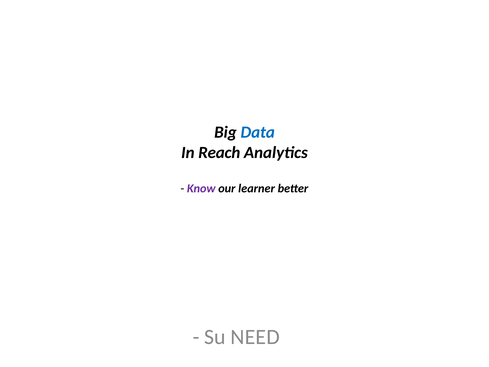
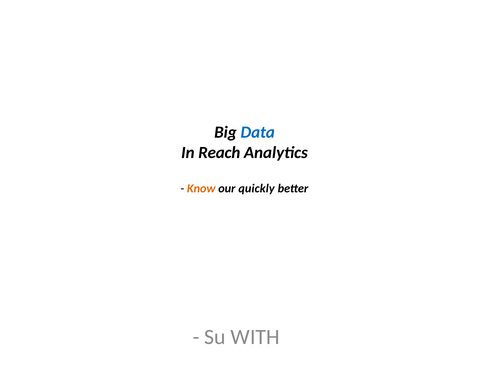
Know colour: purple -> orange
learner: learner -> quickly
NEED: NEED -> WITH
